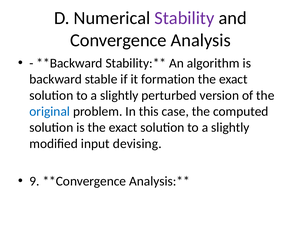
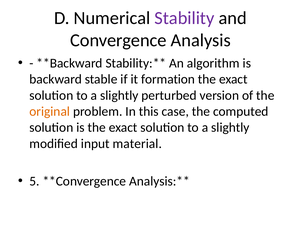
original colour: blue -> orange
devising: devising -> material
9: 9 -> 5
